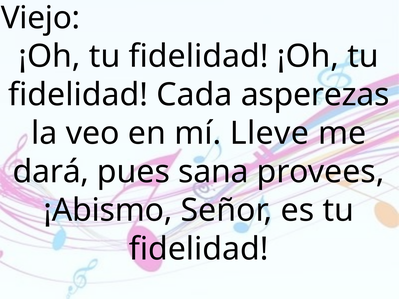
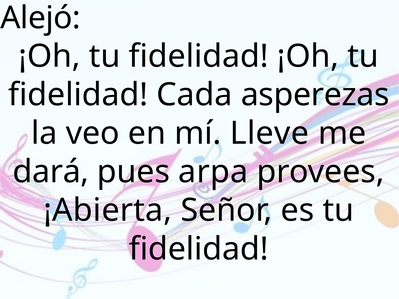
Viejo: Viejo -> Alejó
sana: sana -> arpa
¡Abismo: ¡Abismo -> ¡Abierta
